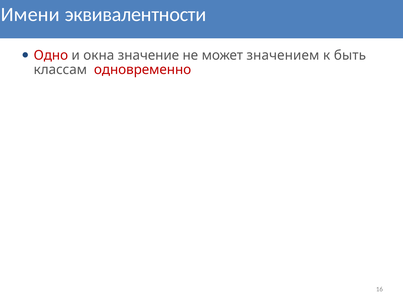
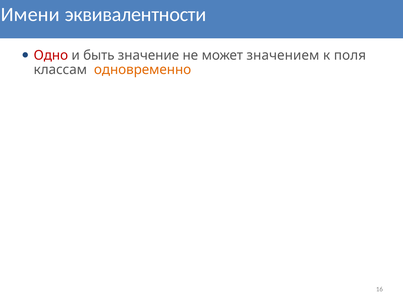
окна: окна -> быть
быть: быть -> поля
одновременно colour: red -> orange
